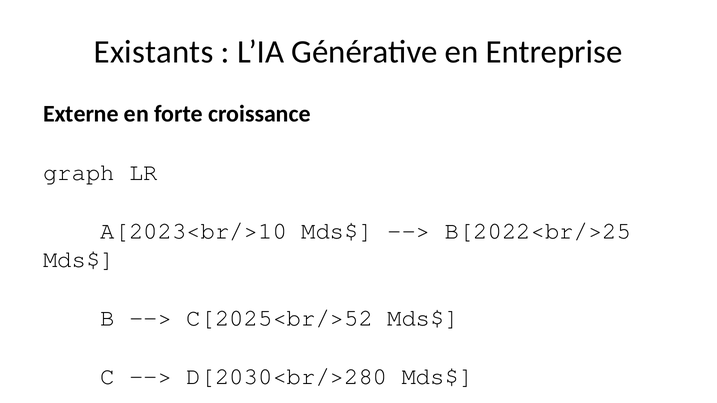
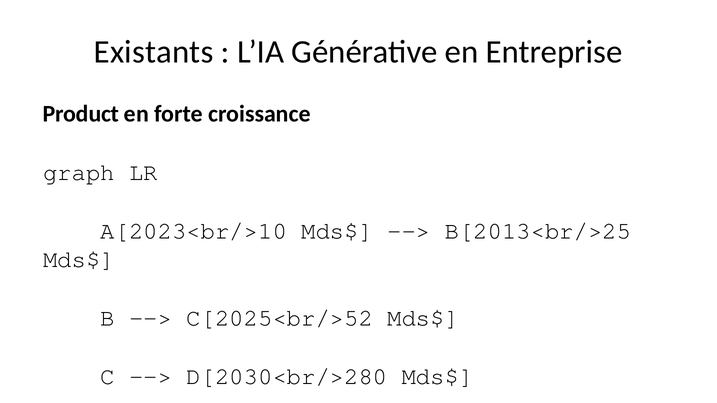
Externe: Externe -> Product
B[2022<br/>25: B[2022<br/>25 -> B[2013<br/>25
